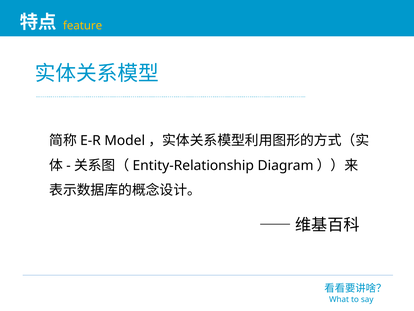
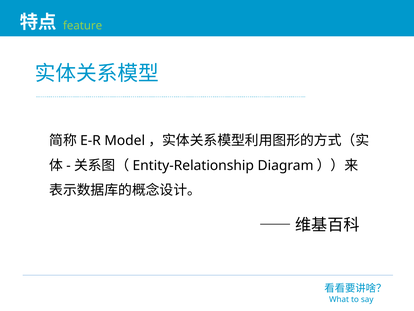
feature colour: yellow -> light green
